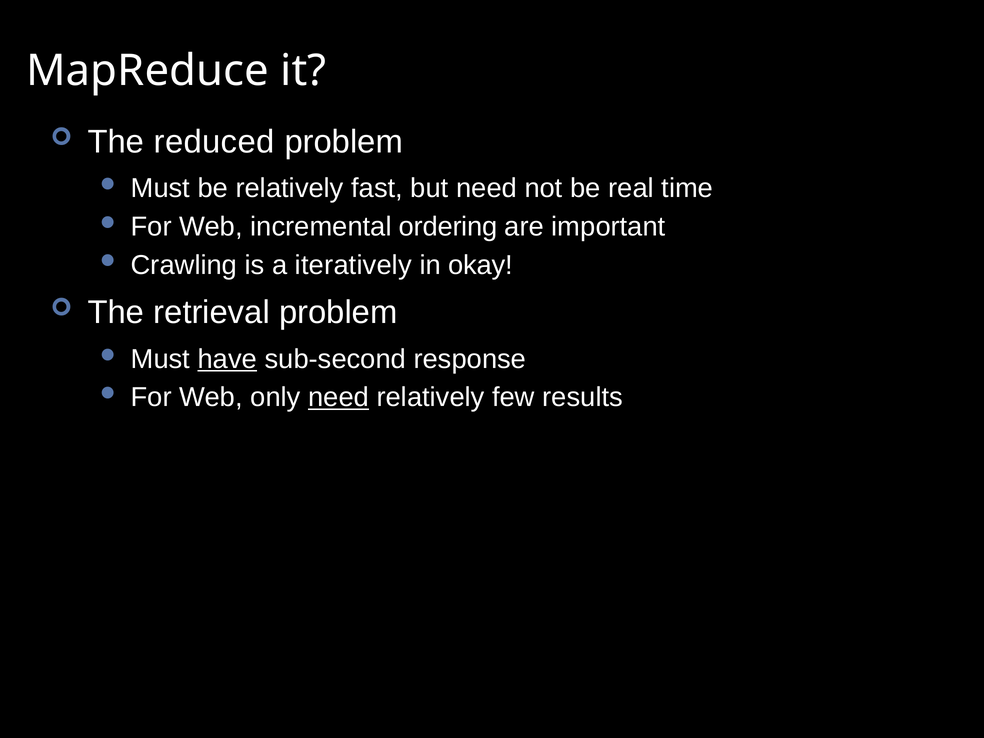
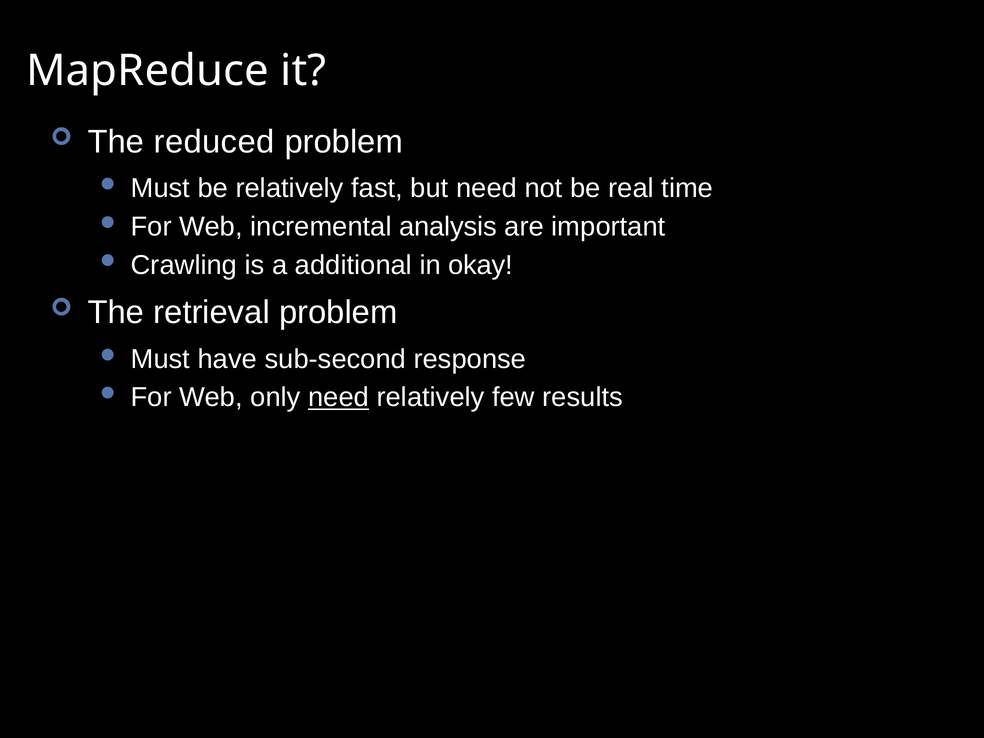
ordering: ordering -> analysis
iteratively: iteratively -> additional
have underline: present -> none
